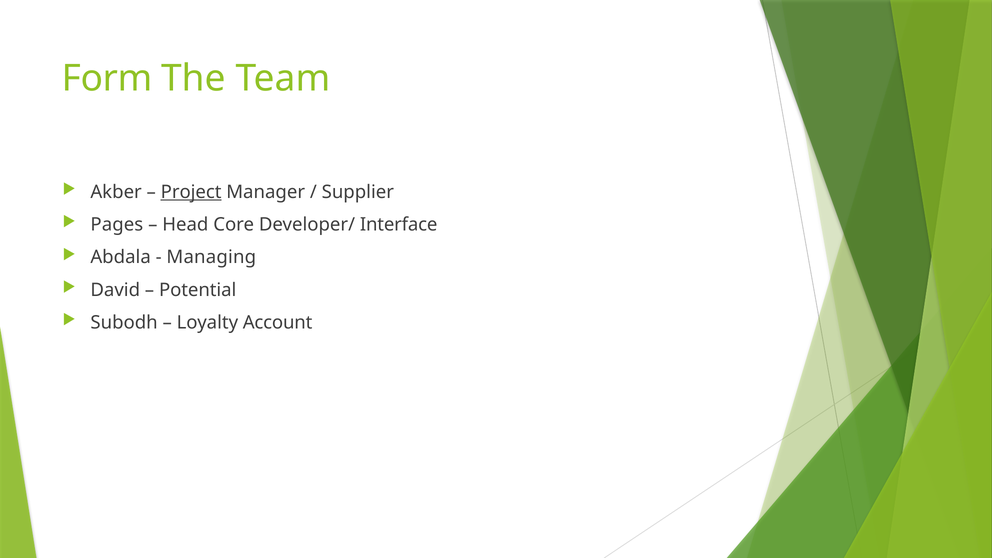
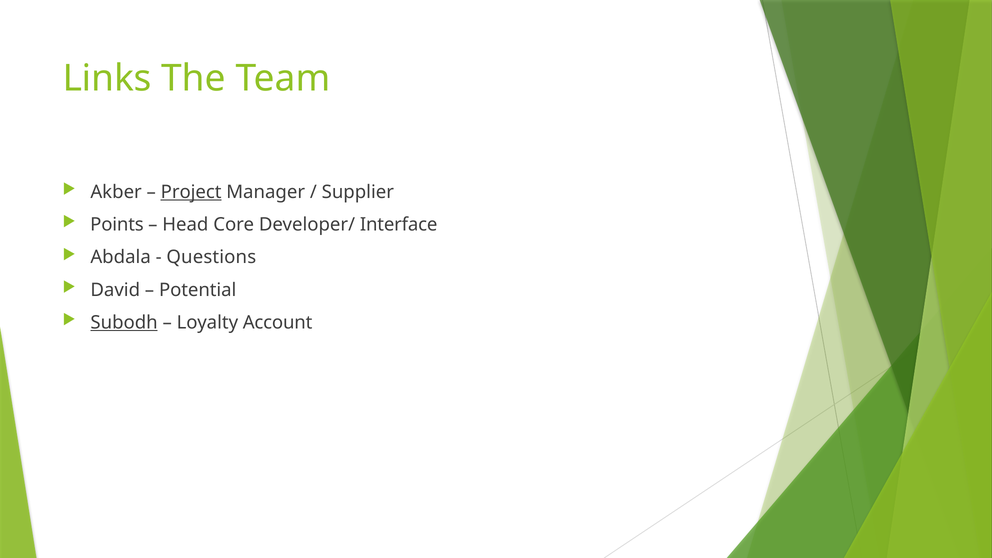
Form: Form -> Links
Pages: Pages -> Points
Managing: Managing -> Questions
Subodh underline: none -> present
